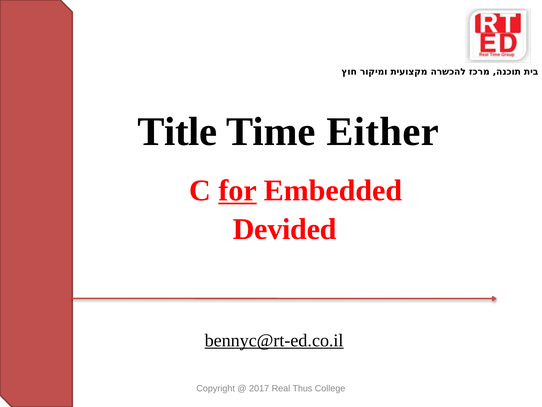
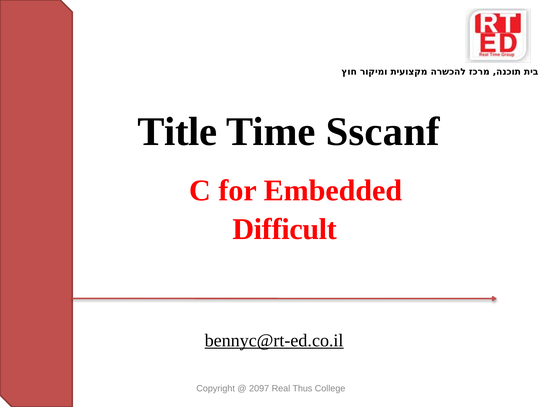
Either: Either -> Sscanf
for underline: present -> none
Devided: Devided -> Difficult
2017: 2017 -> 2097
